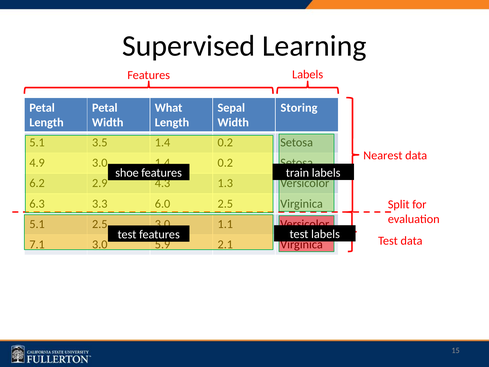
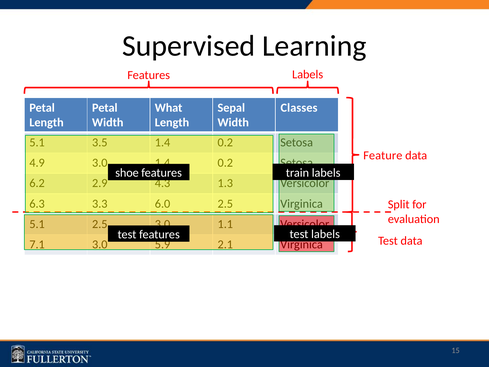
Storing: Storing -> Classes
Nearest: Nearest -> Feature
